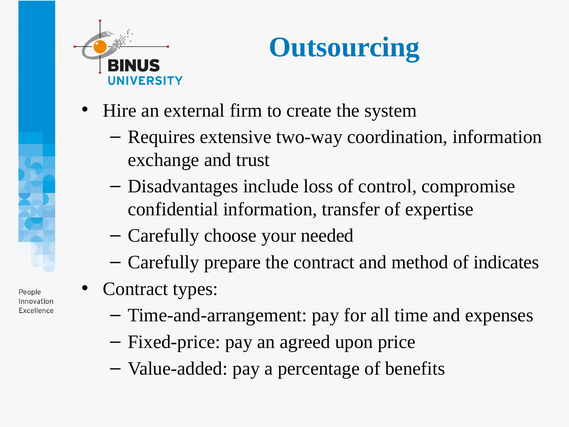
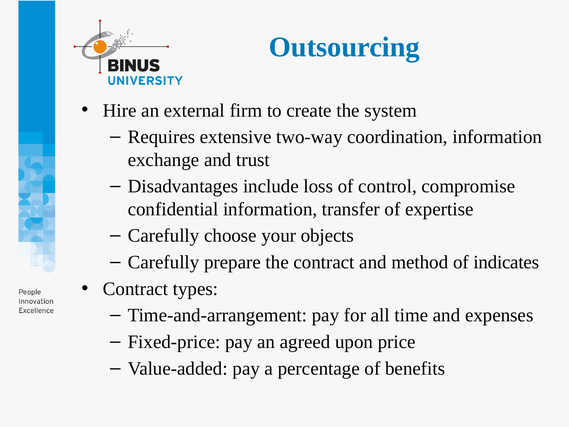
needed: needed -> objects
